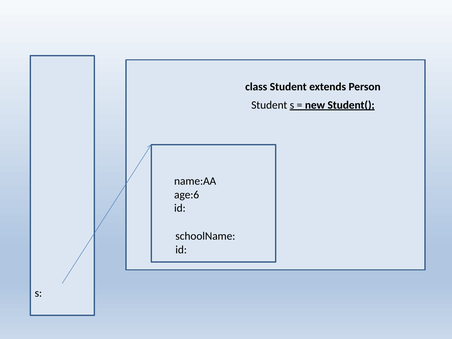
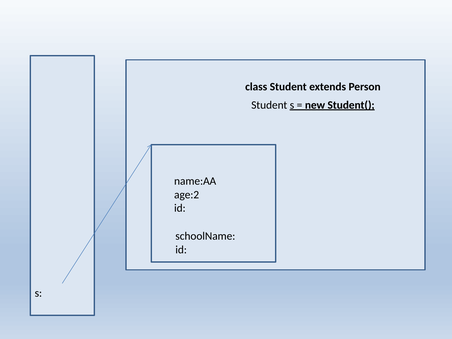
age:6: age:6 -> age:2
